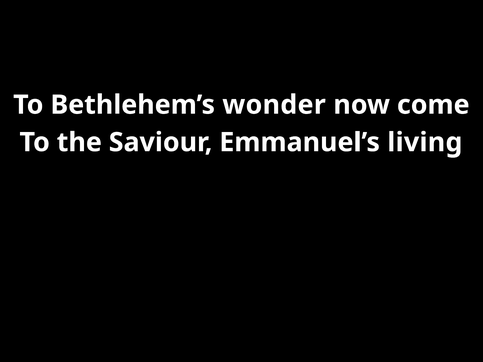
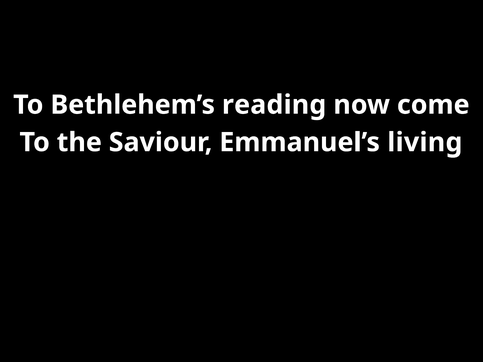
wonder: wonder -> reading
